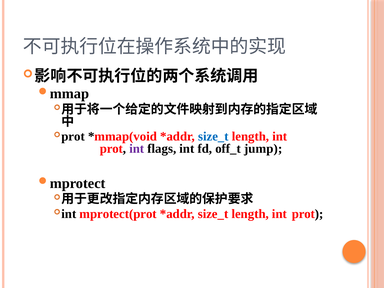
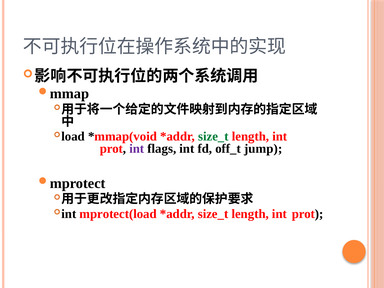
prot at (73, 136): prot -> load
size_t at (213, 136) colour: blue -> green
mprotect(prot: mprotect(prot -> mprotect(load
